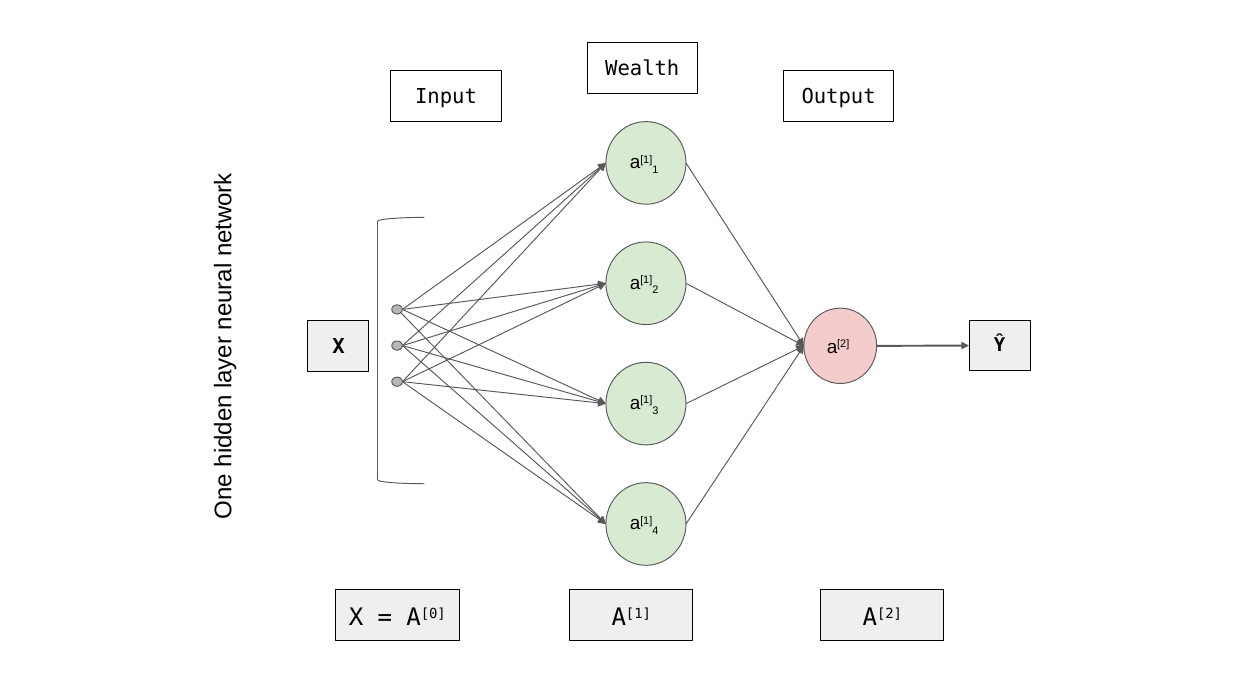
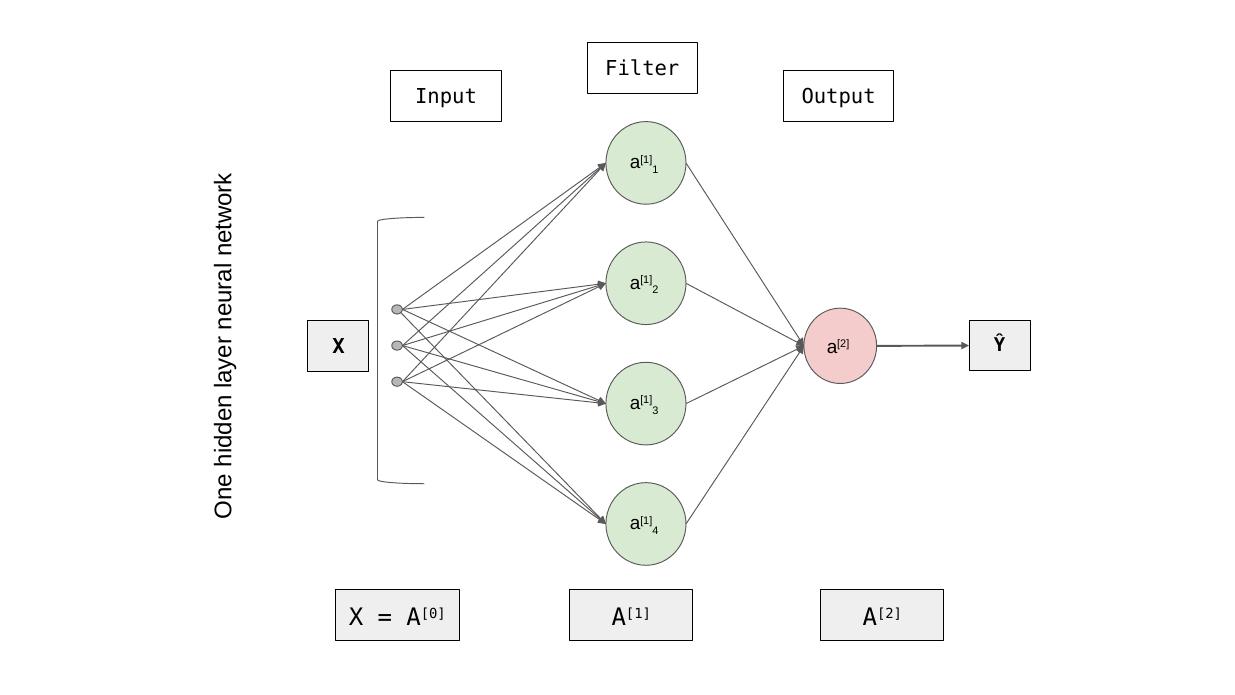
Wealth: Wealth -> Filter
